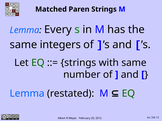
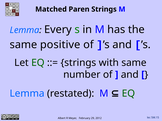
integers: integers -> positive
